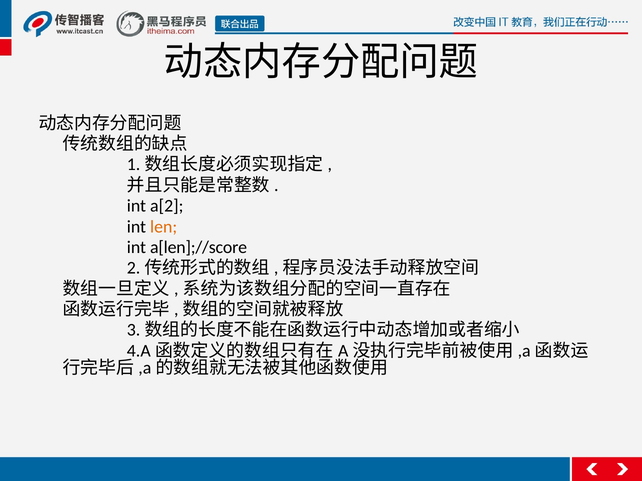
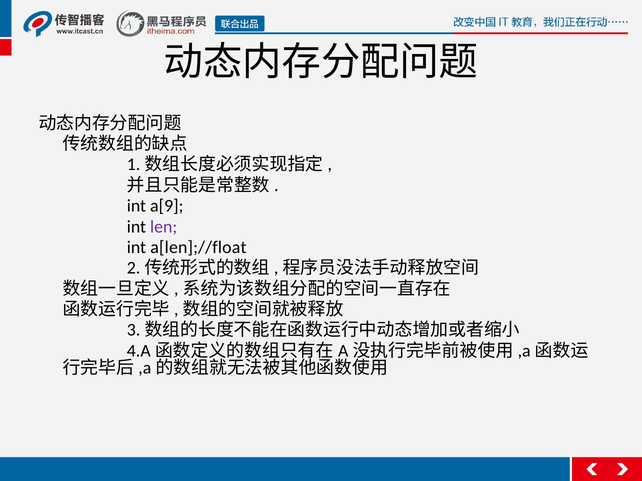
a[2: a[2 -> a[9
len colour: orange -> purple
a[len];//score: a[len];//score -> a[len];//float
